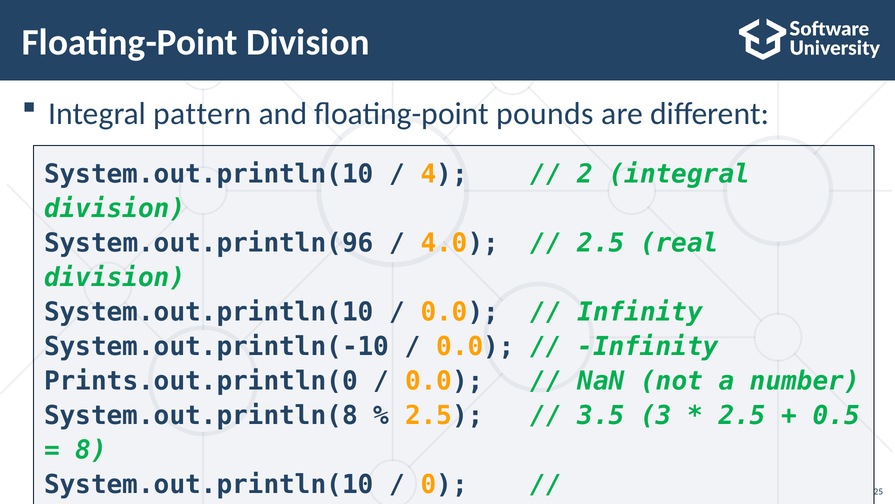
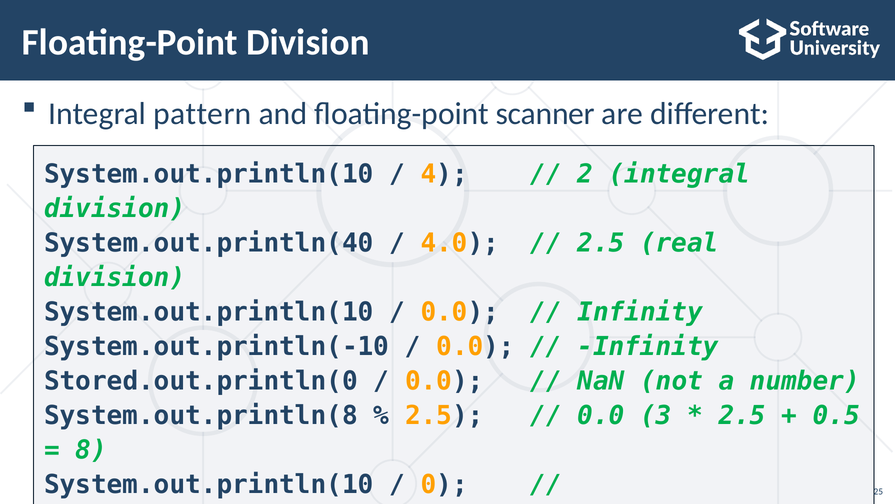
pounds: pounds -> scanner
System.out.println(96: System.out.println(96 -> System.out.println(40
Prints.out.println(0: Prints.out.println(0 -> Stored.out.println(0
3.5 at (601, 415): 3.5 -> 0.0
